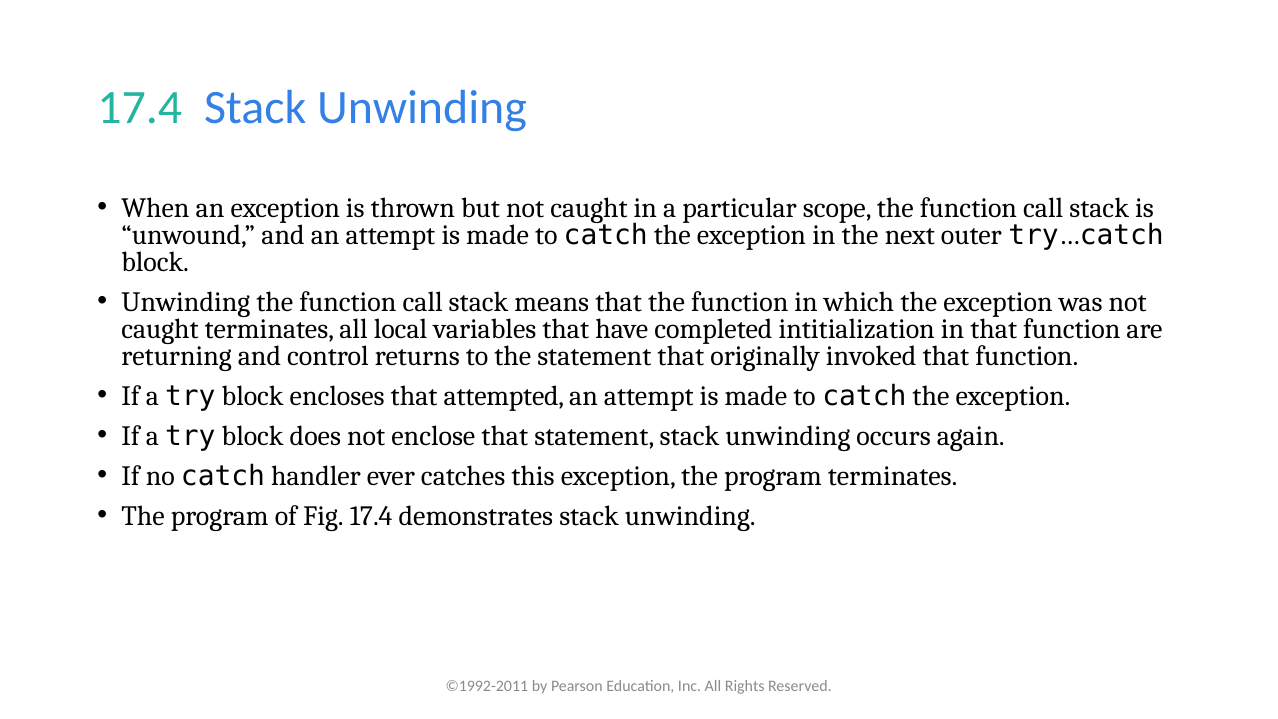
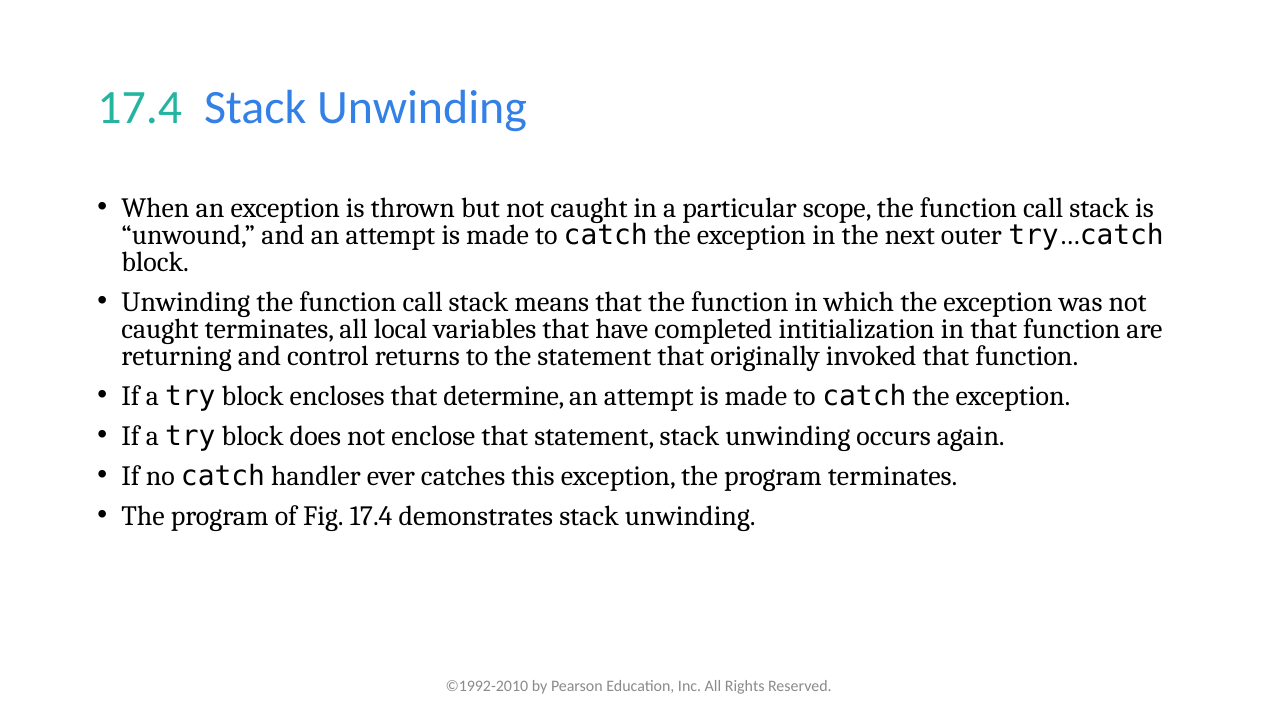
attempted: attempted -> determine
©1992-2011: ©1992-2011 -> ©1992-2010
